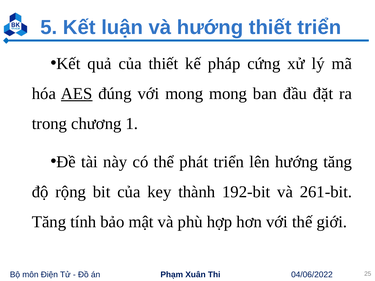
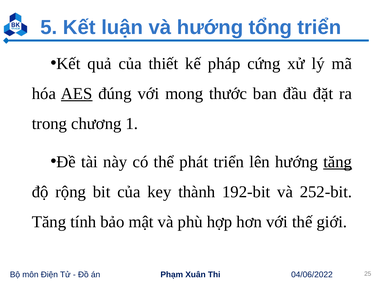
hướng thiết: thiết -> tổng
mong mong: mong -> thước
tăng at (338, 162) underline: none -> present
261-bit: 261-bit -> 252-bit
